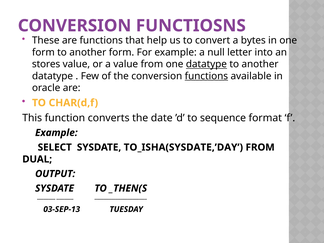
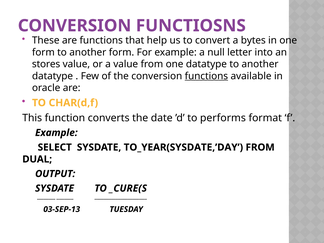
datatype at (206, 64) underline: present -> none
sequence: sequence -> performs
TO_ISHA(SYSDATE,’DAY: TO_ISHA(SYSDATE,’DAY -> TO_YEAR(SYSDATE,’DAY
_THEN(S: _THEN(S -> _CURE(S
